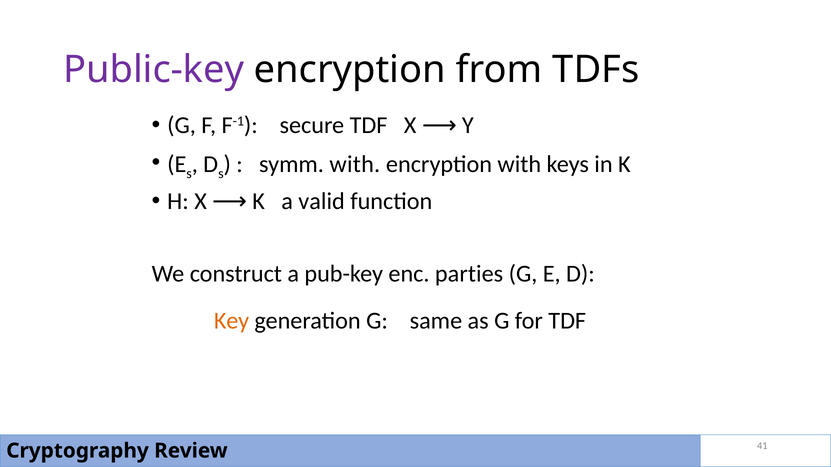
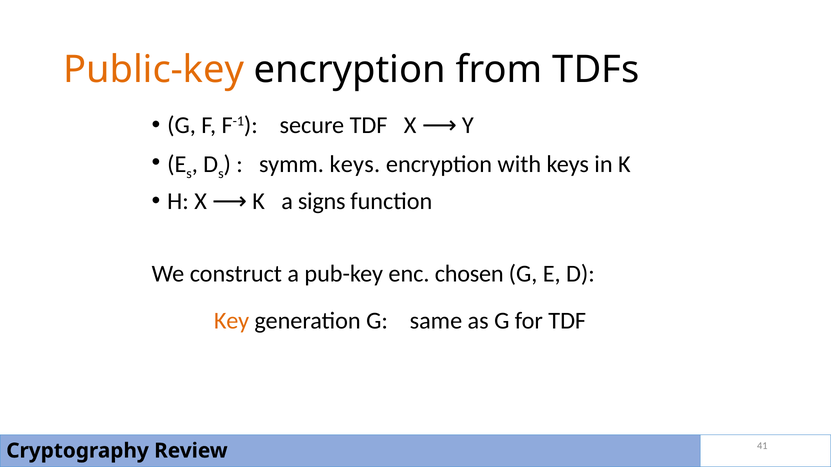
Public-key colour: purple -> orange
symm with: with -> keys
valid: valid -> signs
parties: parties -> chosen
